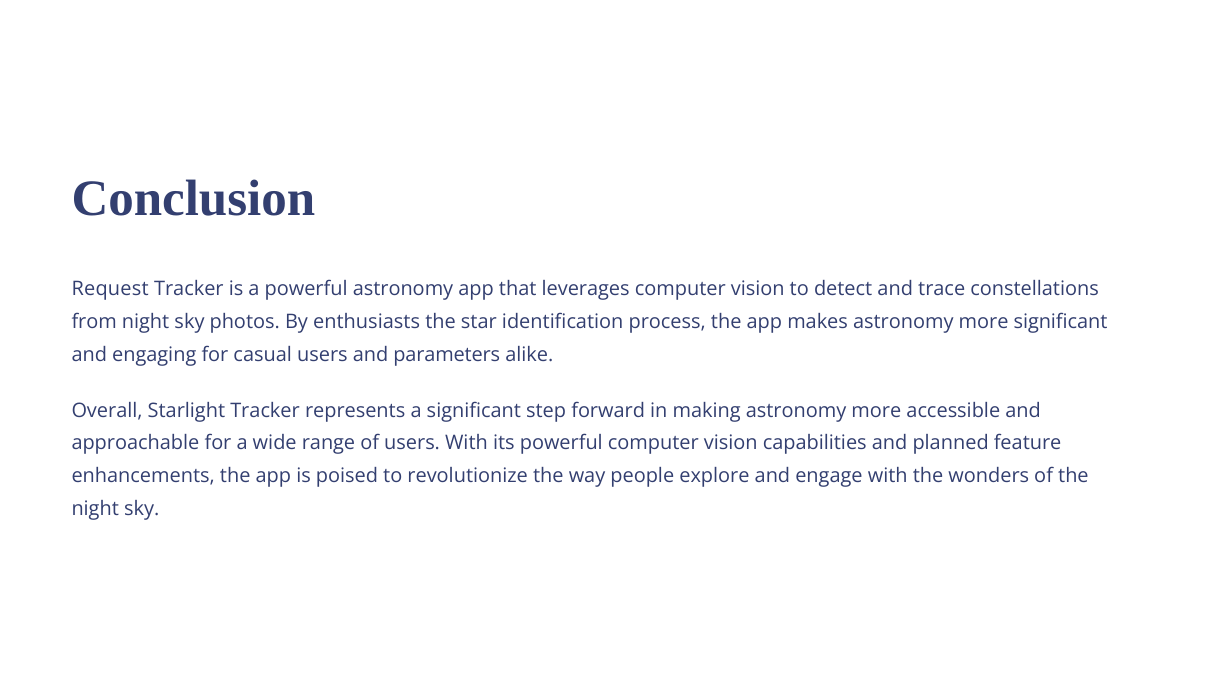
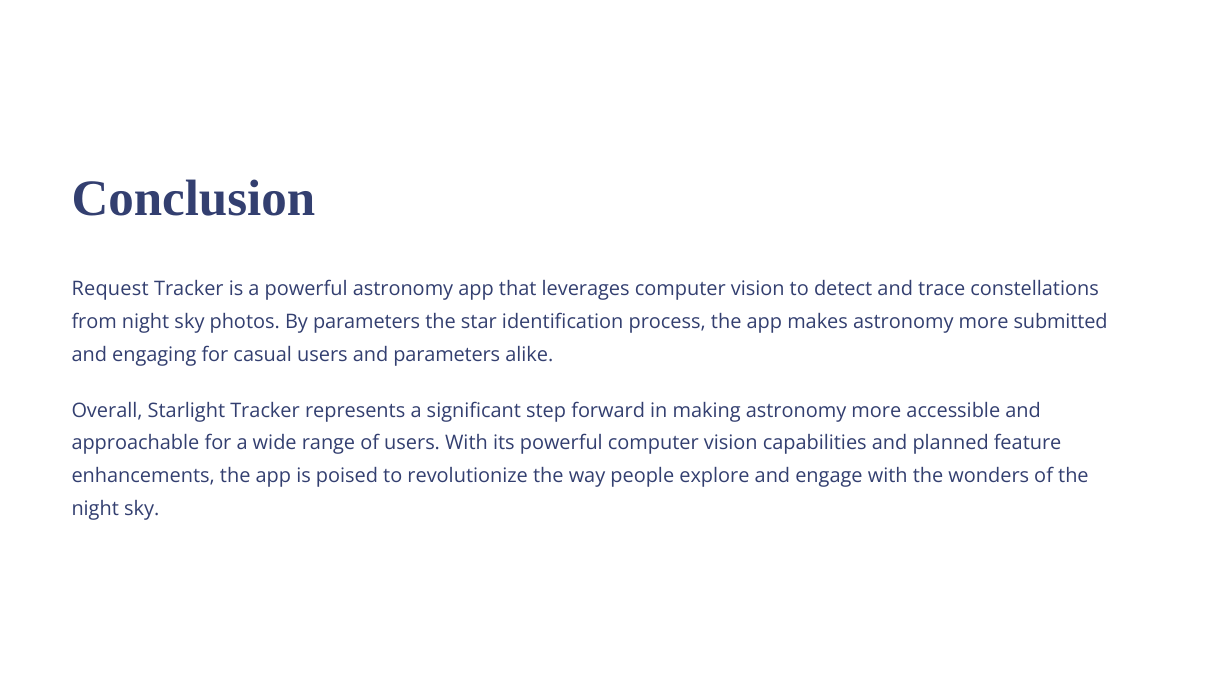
By enthusiasts: enthusiasts -> parameters
more significant: significant -> submitted
